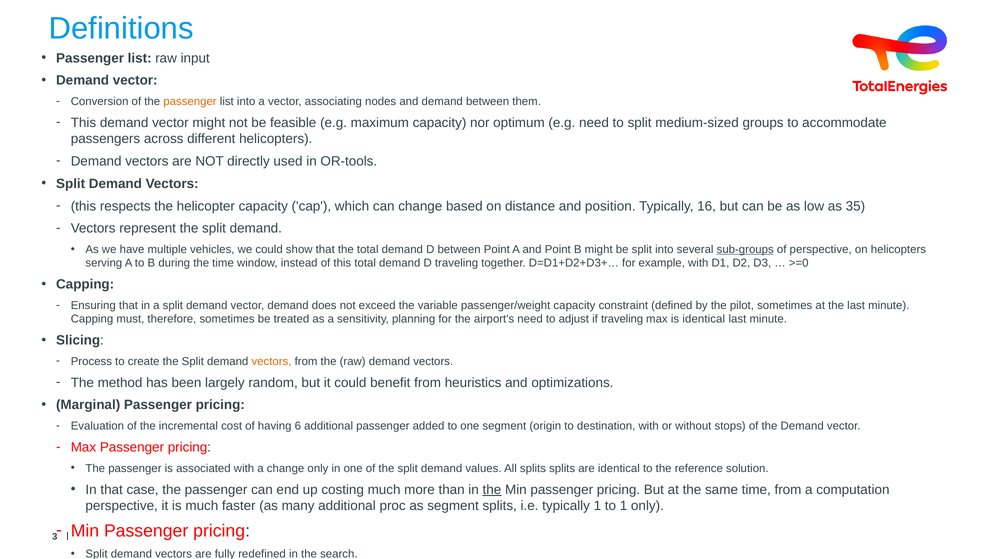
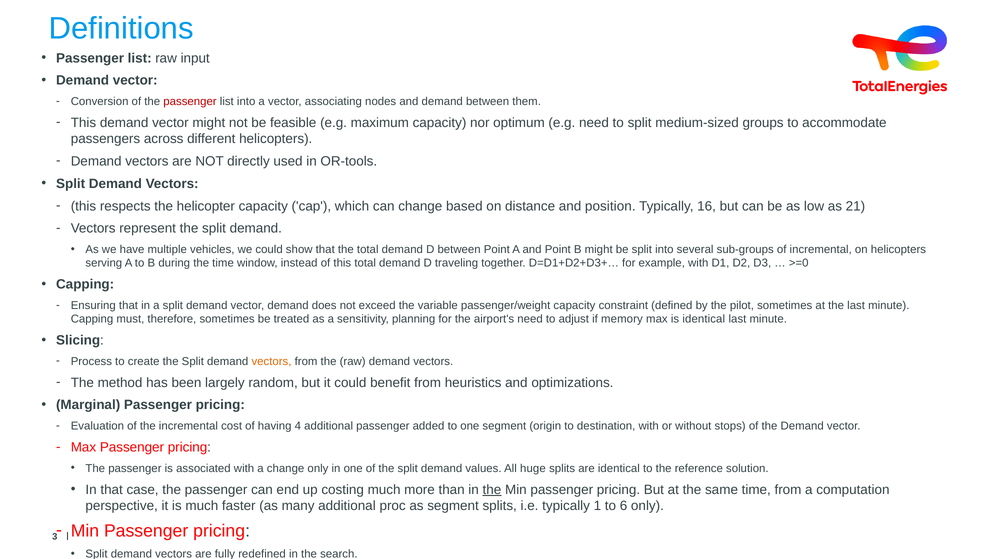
passenger at (190, 101) colour: orange -> red
35: 35 -> 21
sub-groups underline: present -> none
of perspective: perspective -> incremental
if traveling: traveling -> memory
6: 6 -> 4
All splits: splits -> huge
to 1: 1 -> 6
